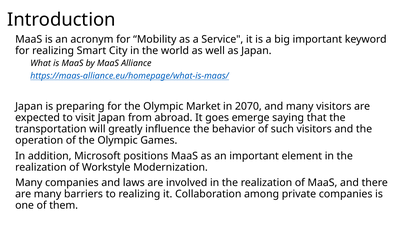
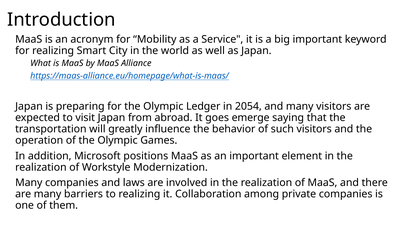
Market: Market -> Ledger
2070: 2070 -> 2054
